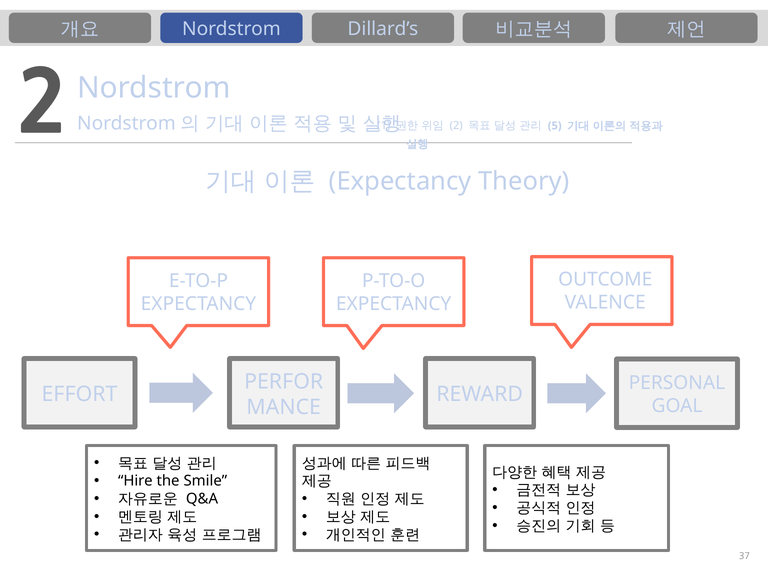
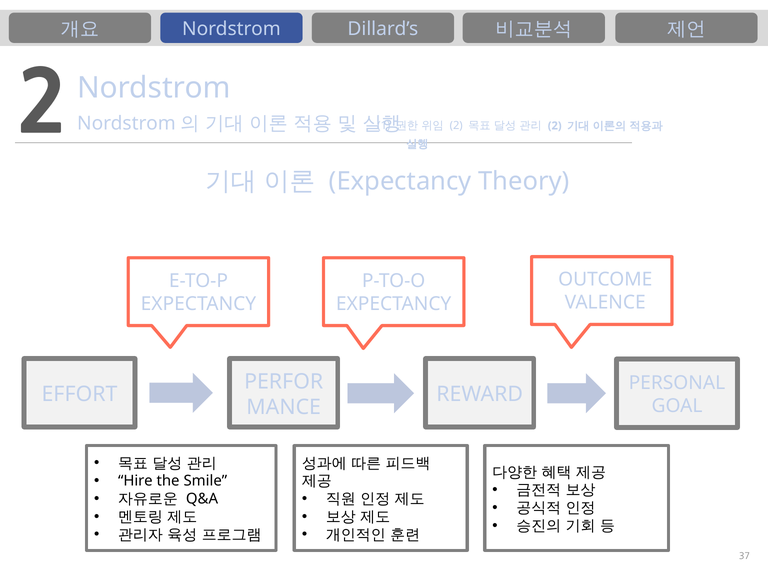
5 at (555, 126): 5 -> 2
